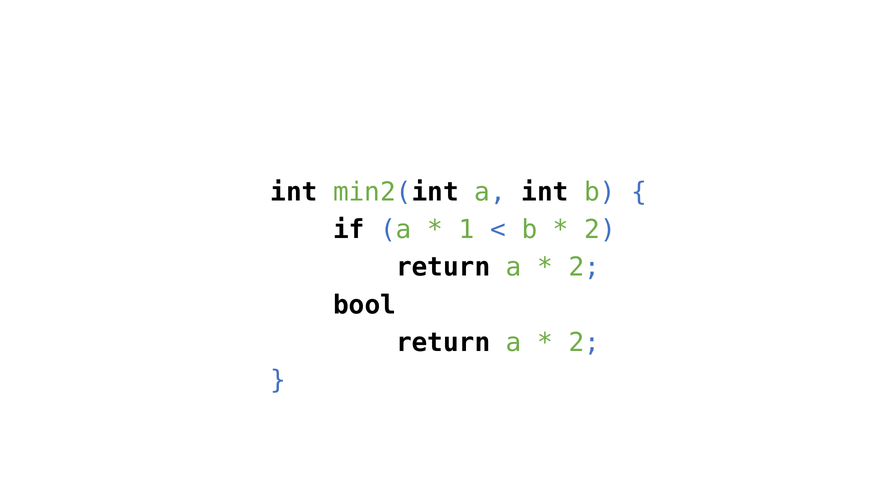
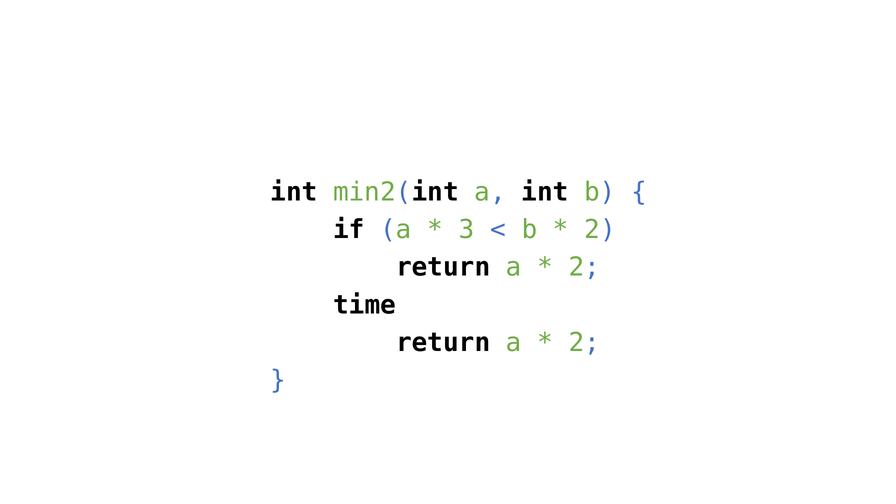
1: 1 -> 3
bool: bool -> time
